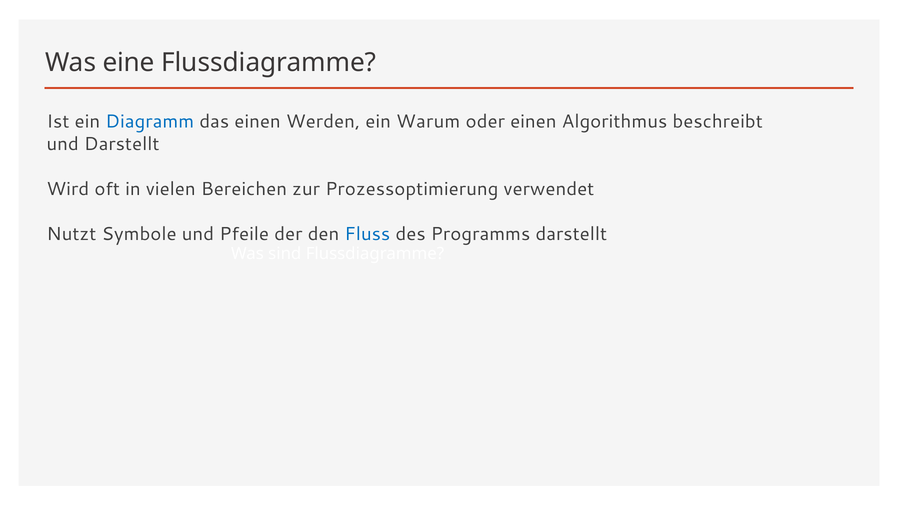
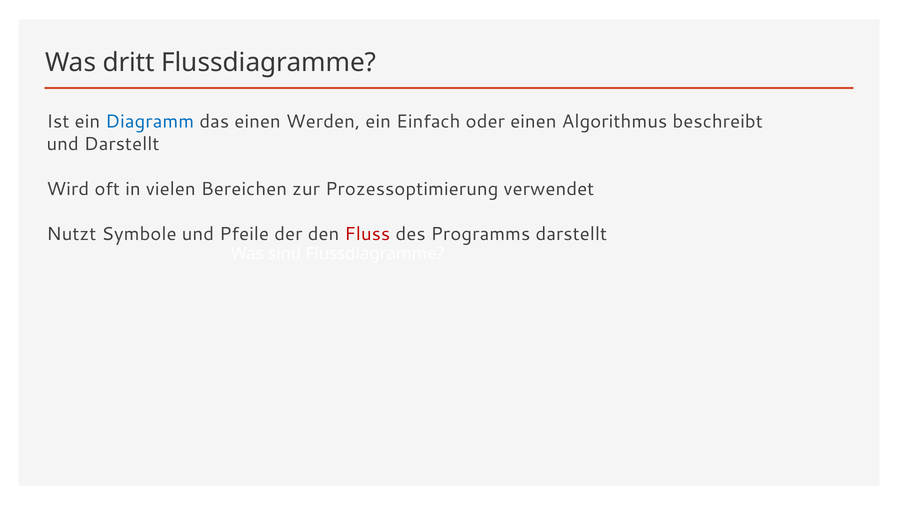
eine: eine -> dritt
Warum: Warum -> Einfach
Fluss colour: blue -> red
